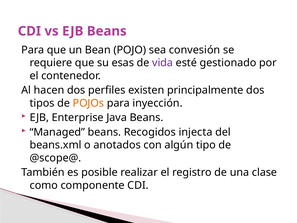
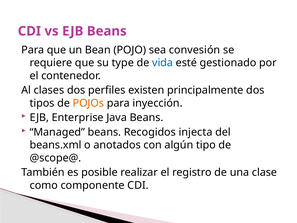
esas: esas -> type
vida colour: purple -> blue
hacen: hacen -> clases
